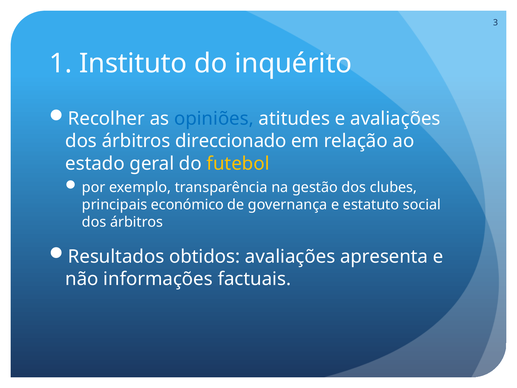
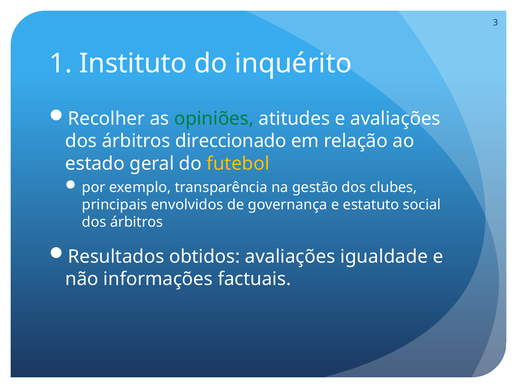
opiniões colour: blue -> green
económico: económico -> envolvidos
apresenta: apresenta -> igualdade
